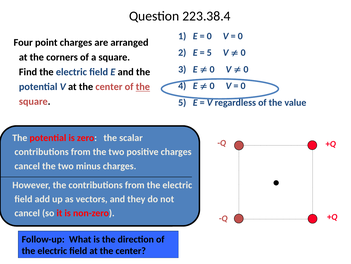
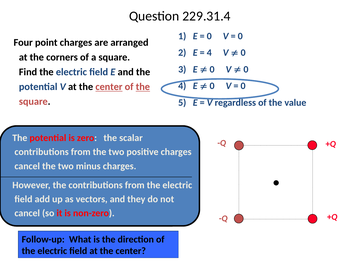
223.38.4: 223.38.4 -> 229.31.4
5 at (209, 53): 5 -> 4
center at (109, 87) underline: none -> present
